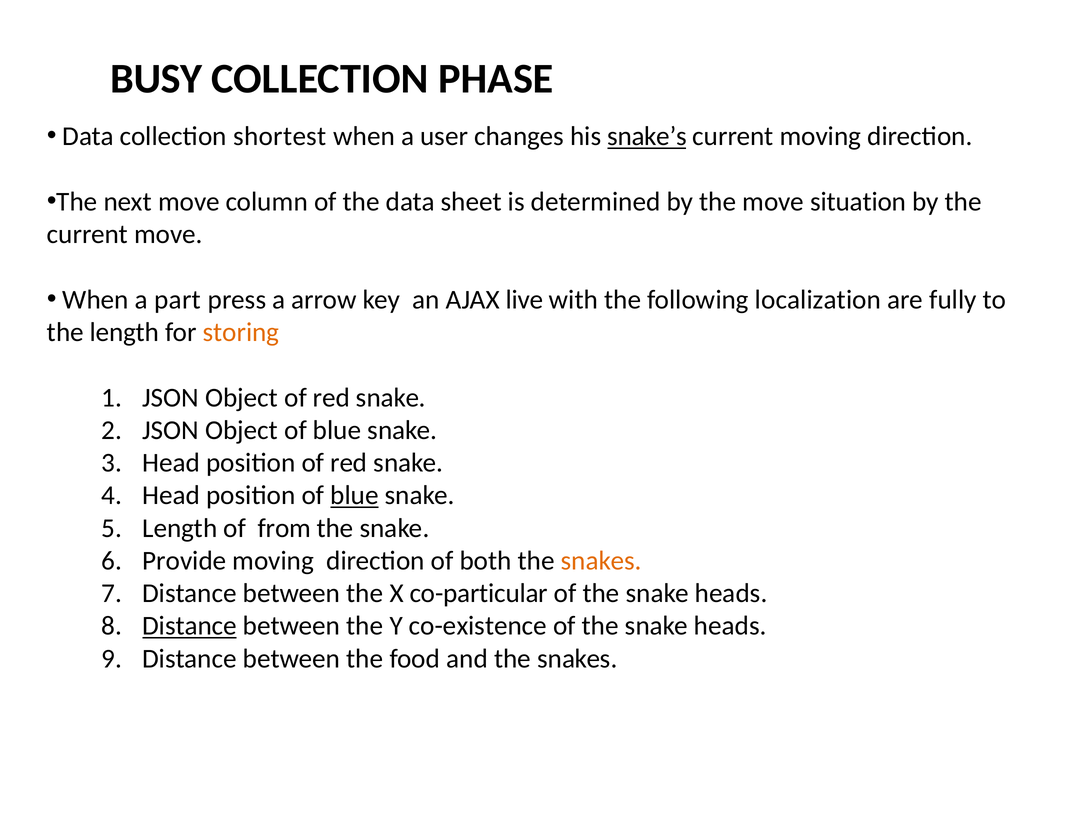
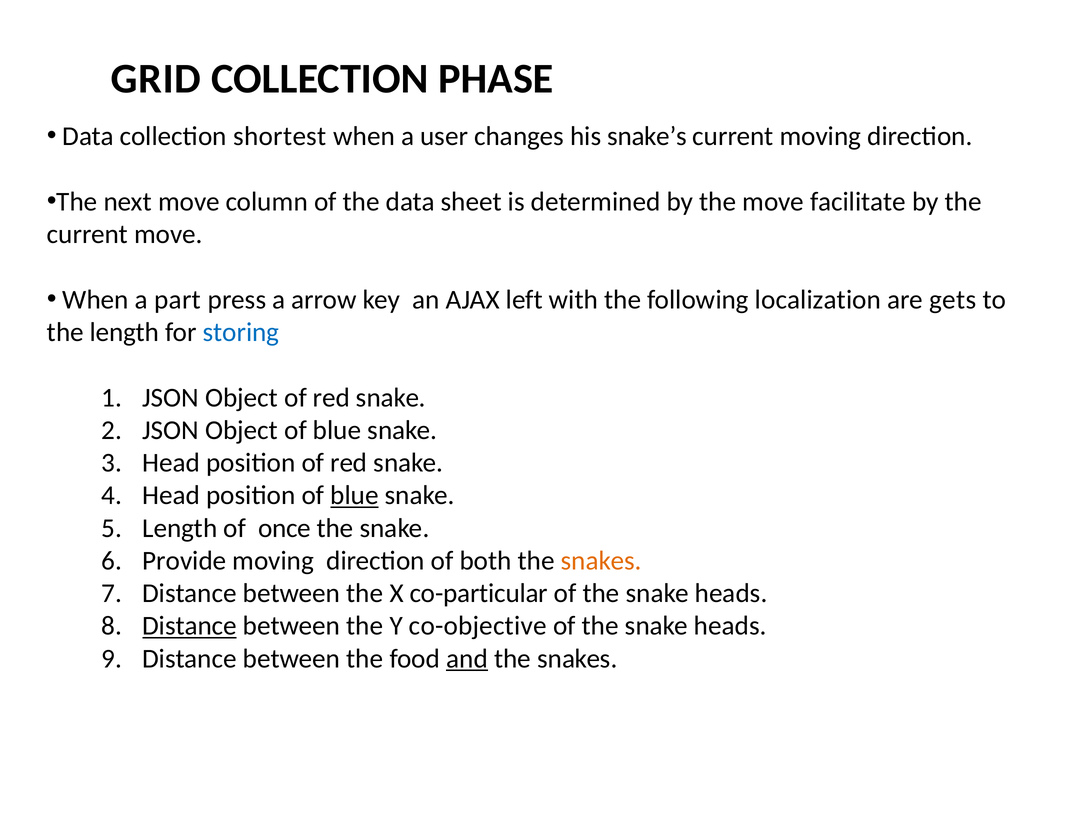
BUSY: BUSY -> GRID
snake’s underline: present -> none
situation: situation -> facilitate
live: live -> left
fully: fully -> gets
storing colour: orange -> blue
from: from -> once
co-existence: co-existence -> co-objective
and underline: none -> present
